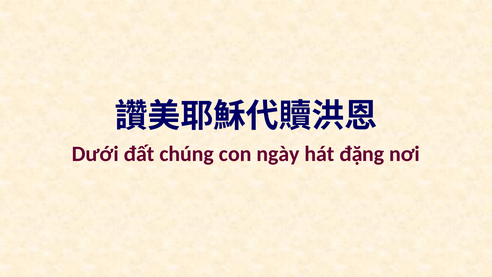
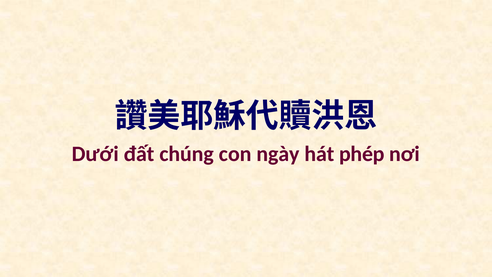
đặng: đặng -> phép
